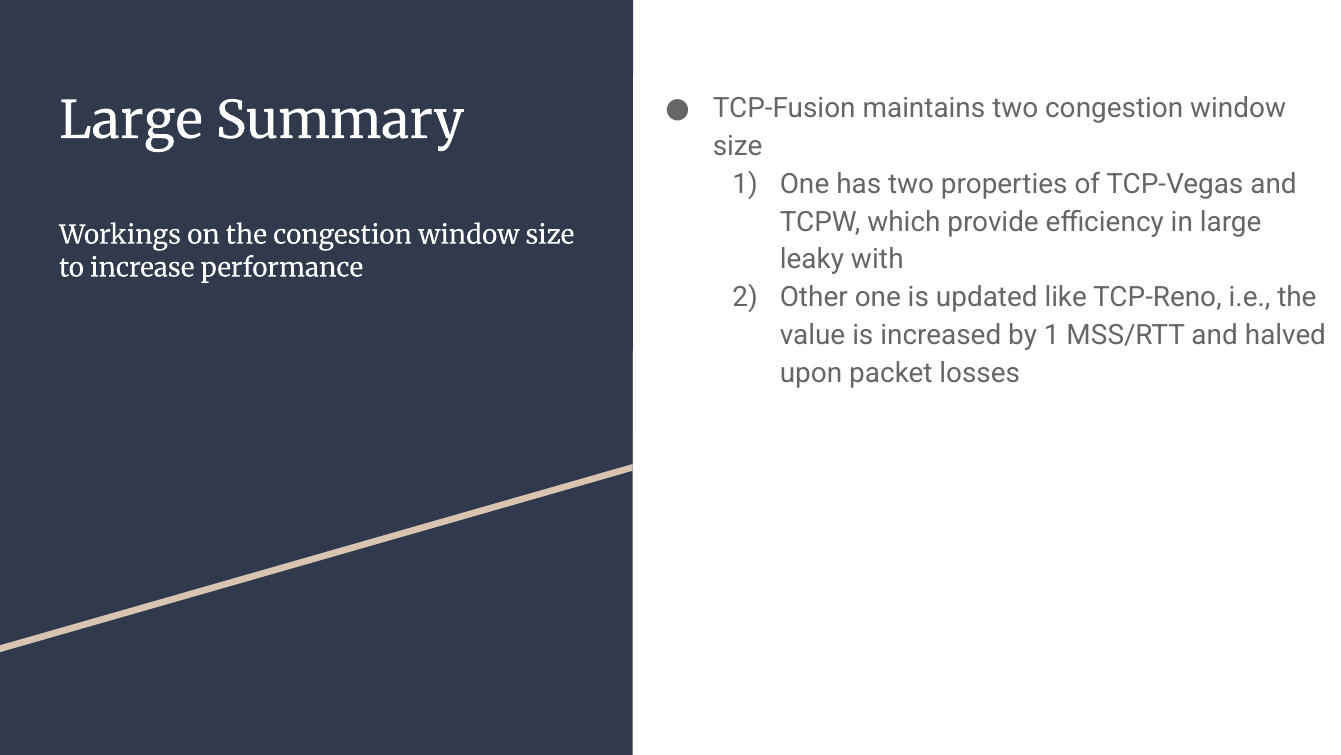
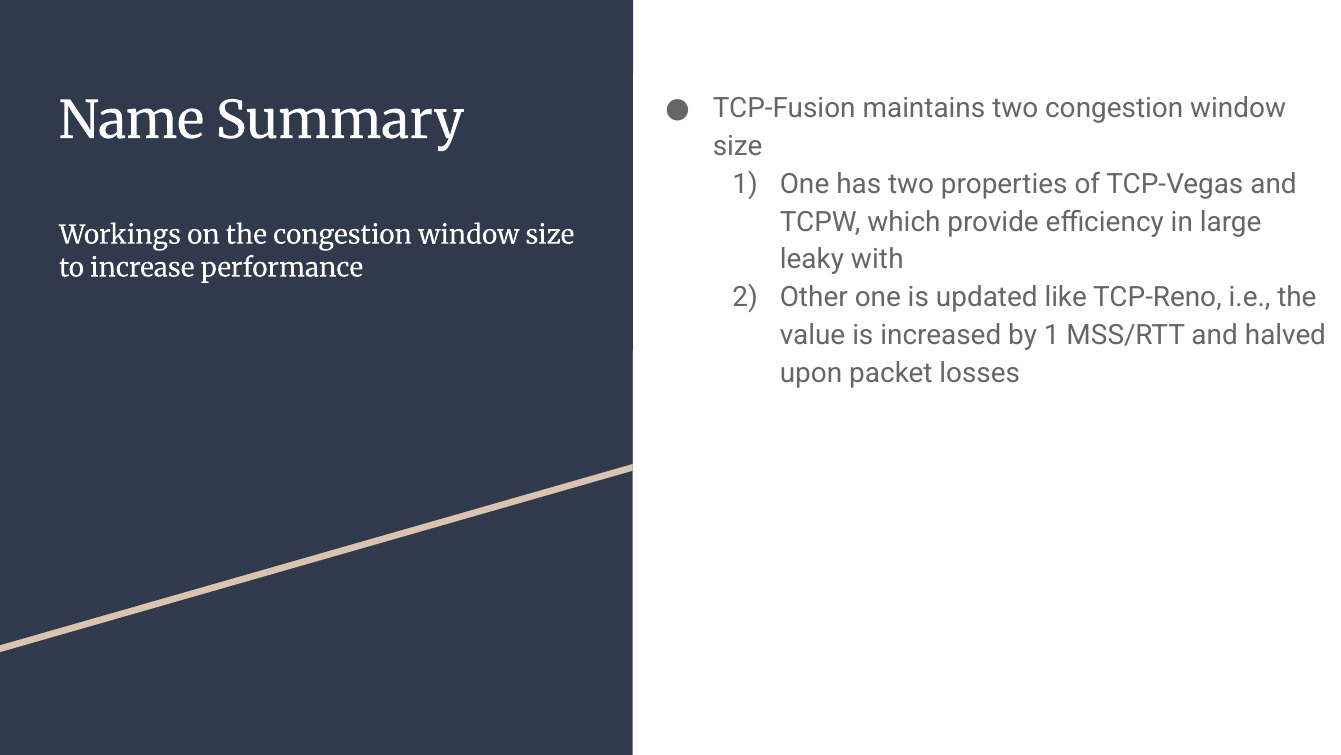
Large at (131, 121): Large -> Name
